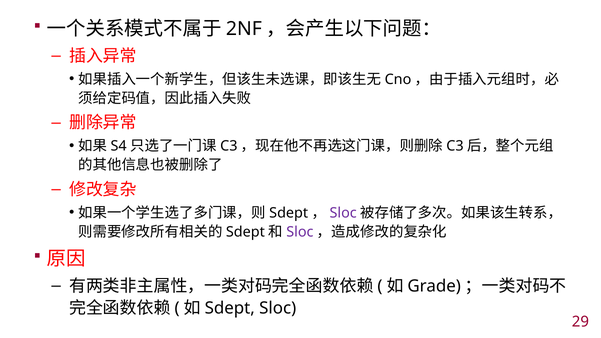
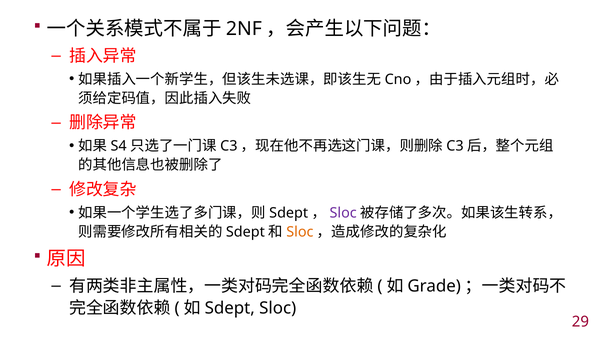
Sloc at (300, 232) colour: purple -> orange
